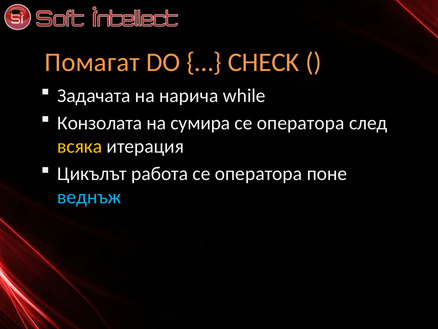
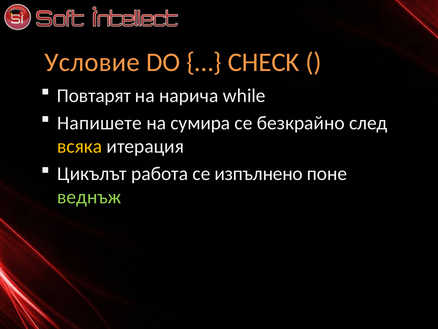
Помагат: Помагат -> Условие
Задачата: Задачата -> Повтарят
Конзолата: Конзолата -> Напишете
оператора at (301, 123): оператора -> безкрайно
оператора at (259, 174): оператора -> изпълнено
веднъж colour: light blue -> light green
